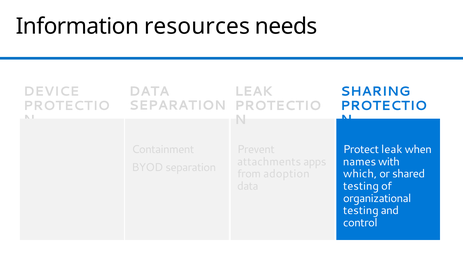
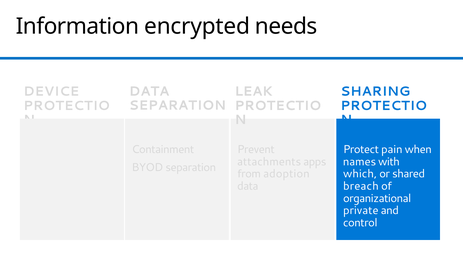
resources: resources -> encrypted
Protect leak: leak -> pain
testing at (361, 186): testing -> breach
testing at (361, 211): testing -> private
